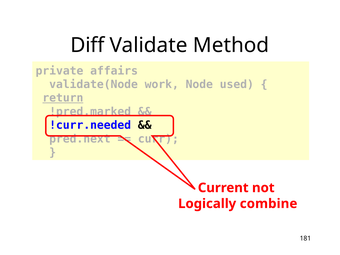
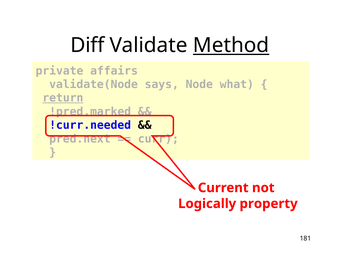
Method underline: none -> present
work: work -> says
used: used -> what
combine: combine -> property
